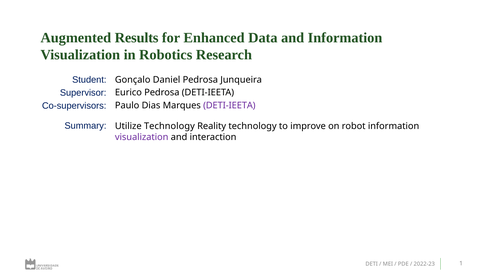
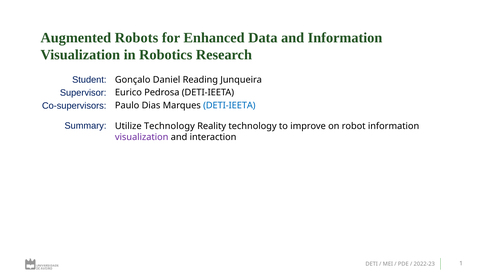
Results: Results -> Robots
Daniel Pedrosa: Pedrosa -> Reading
DETI-IEETA at (229, 106) colour: purple -> blue
